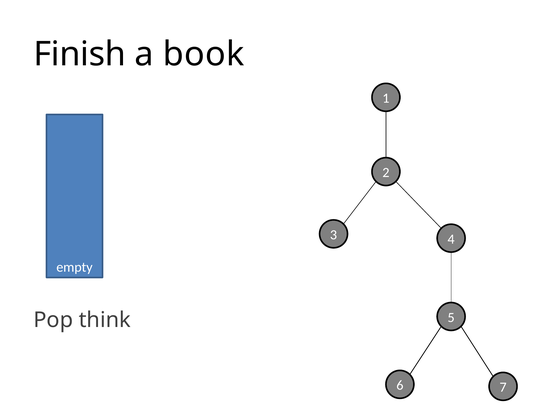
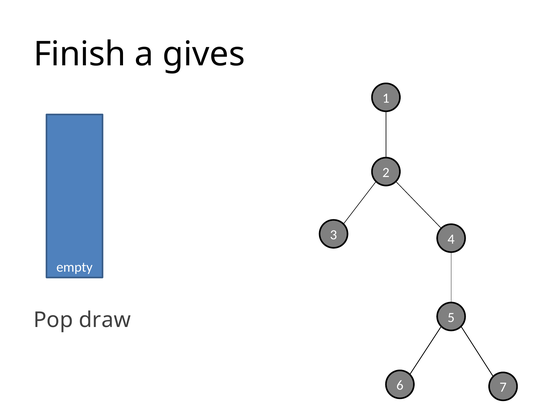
book: book -> gives
think: think -> draw
